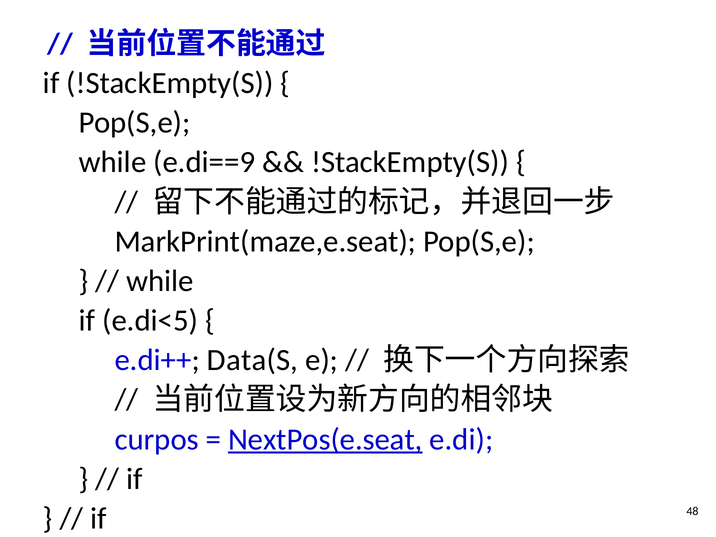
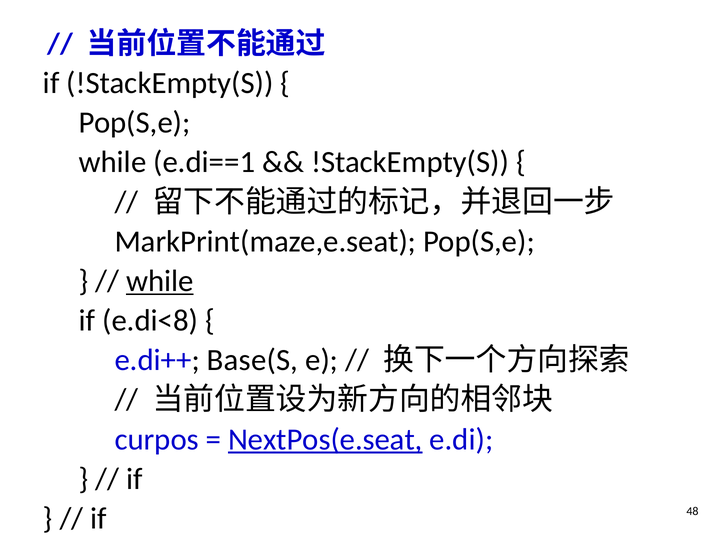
e.di==9: e.di==9 -> e.di==1
while at (160, 281) underline: none -> present
e.di<5: e.di<5 -> e.di<8
Data(S: Data(S -> Base(S
